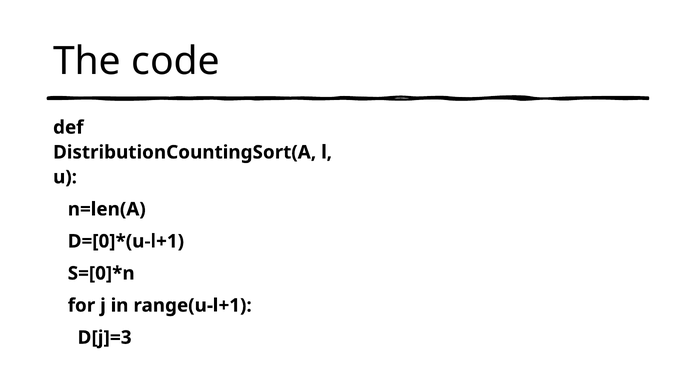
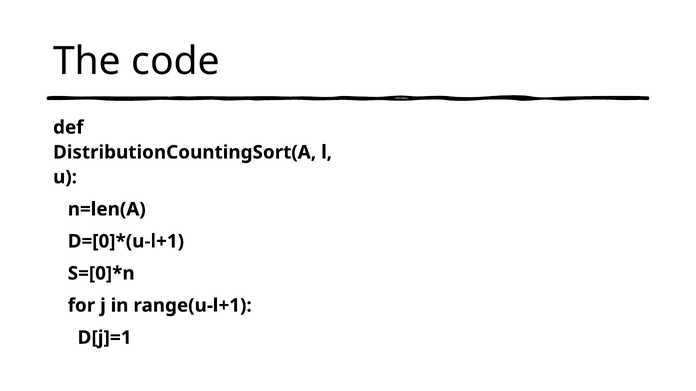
D[j]=3: D[j]=3 -> D[j]=1
